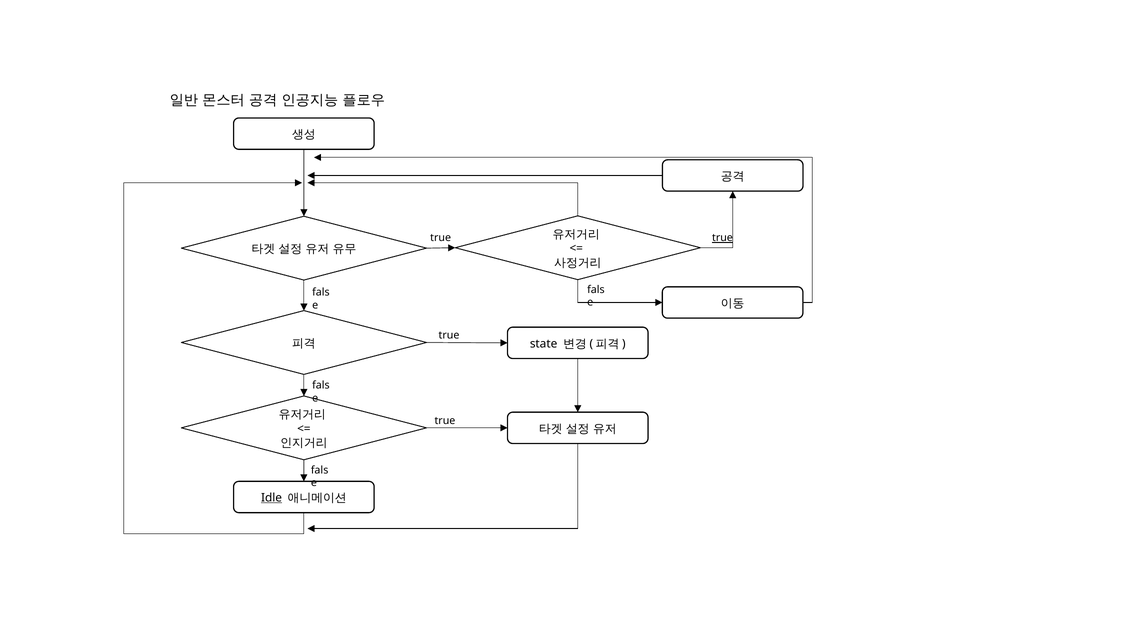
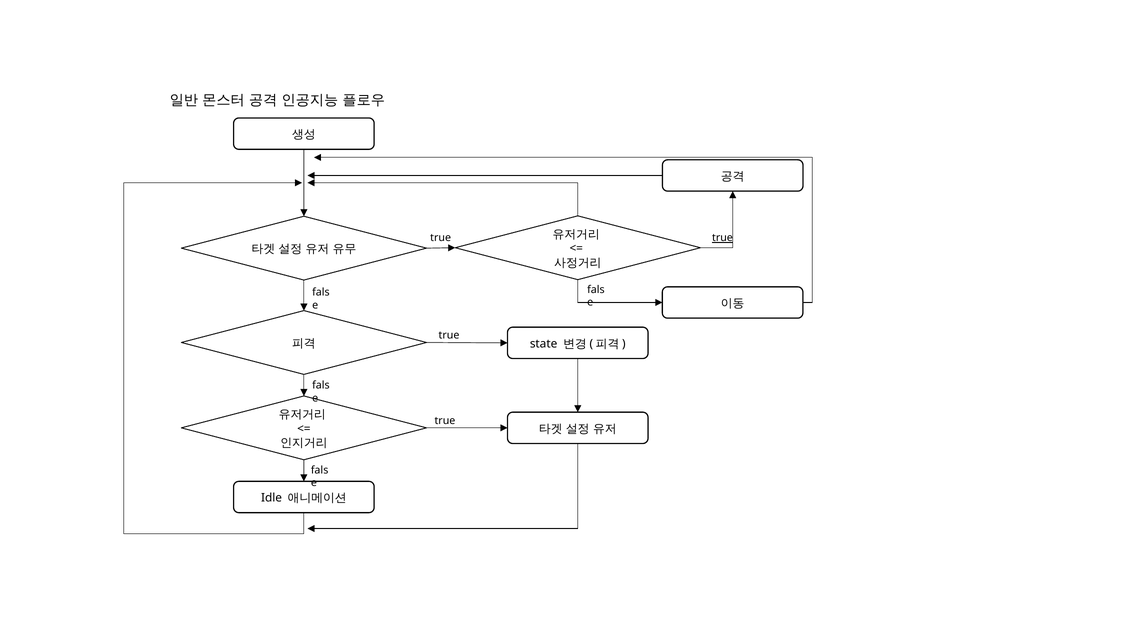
Idle underline: present -> none
